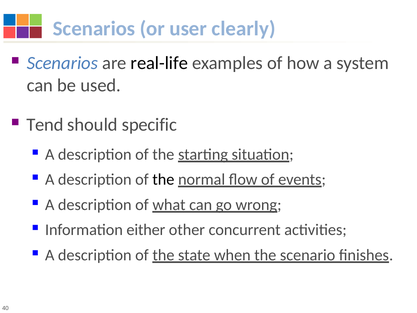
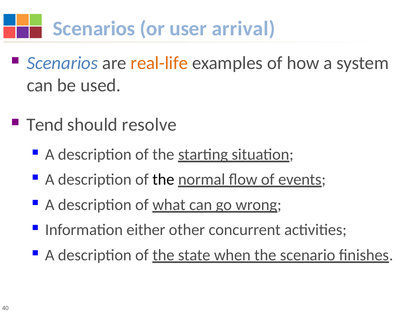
clearly: clearly -> arrival
real-life colour: black -> orange
specific: specific -> resolve
